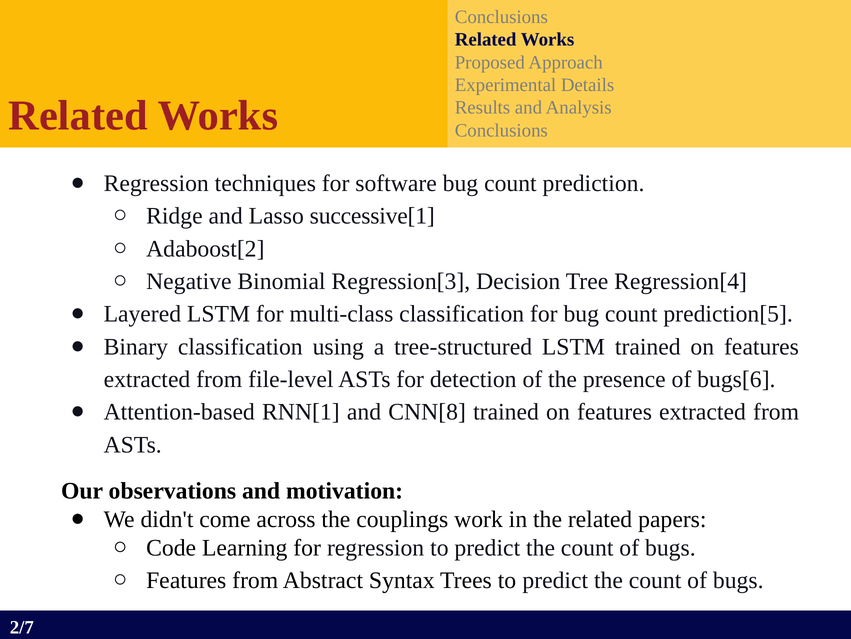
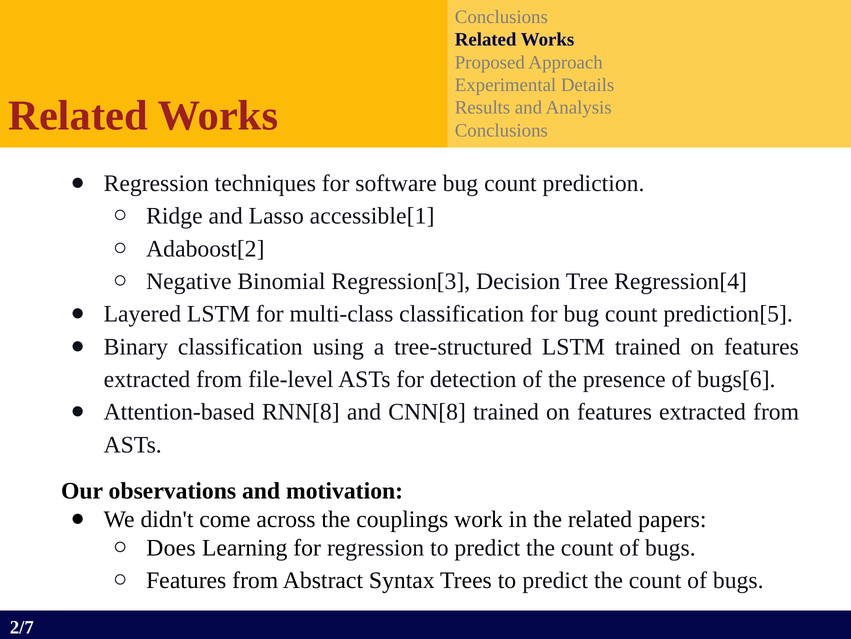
successive[1: successive[1 -> accessible[1
RNN[1: RNN[1 -> RNN[8
Code: Code -> Does
